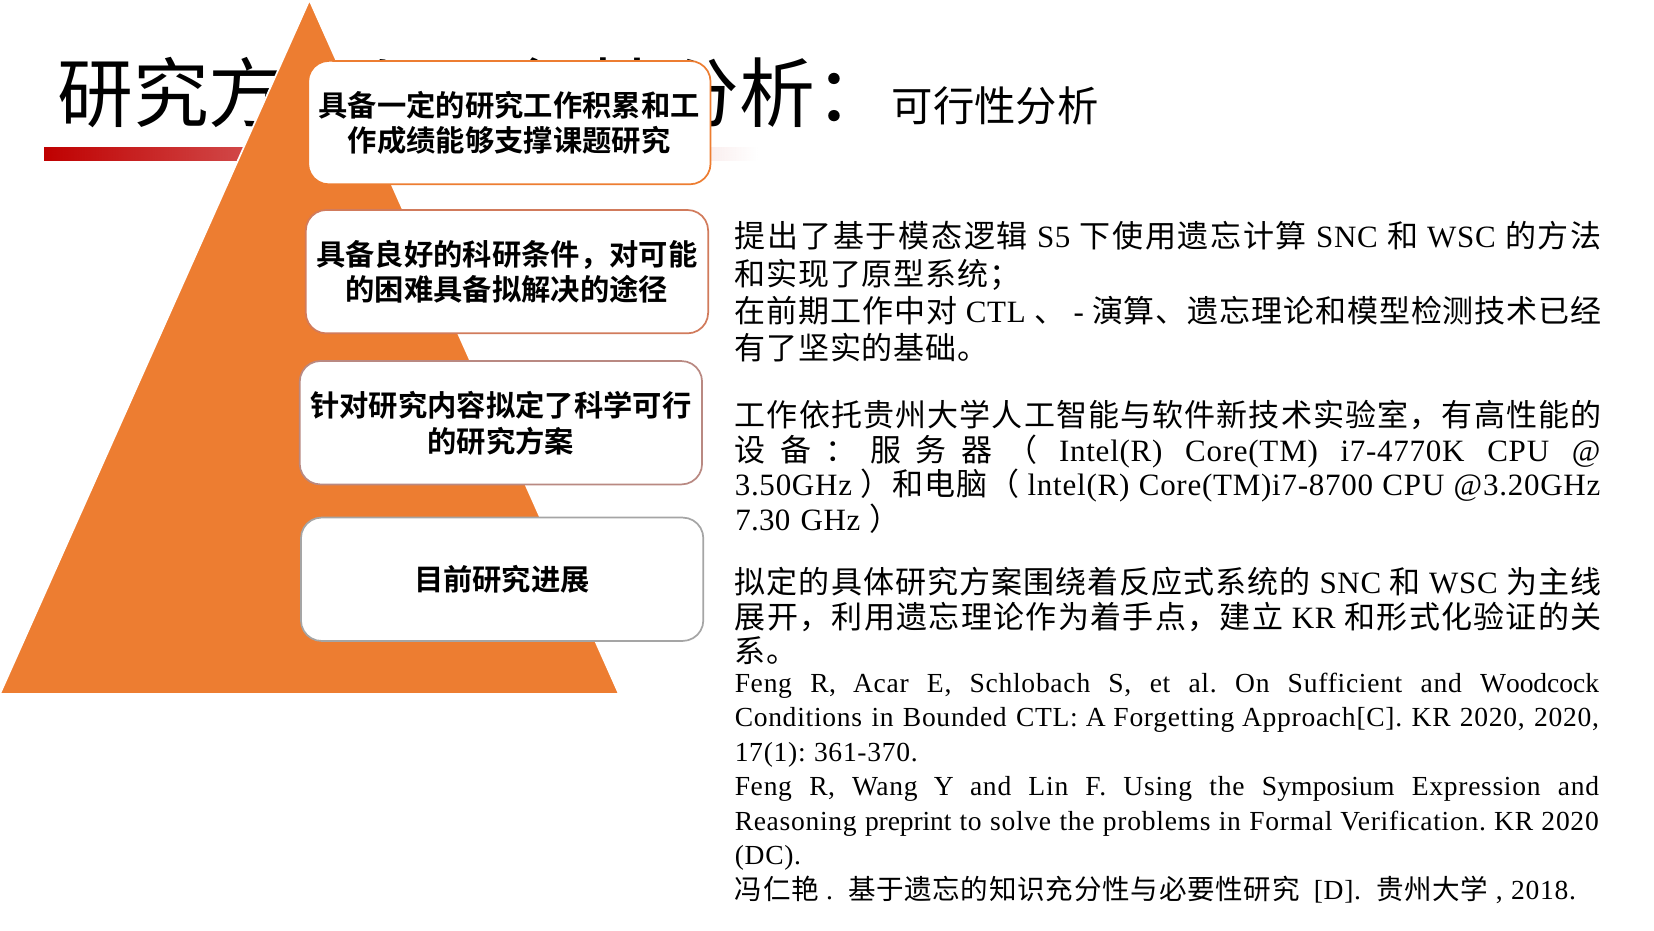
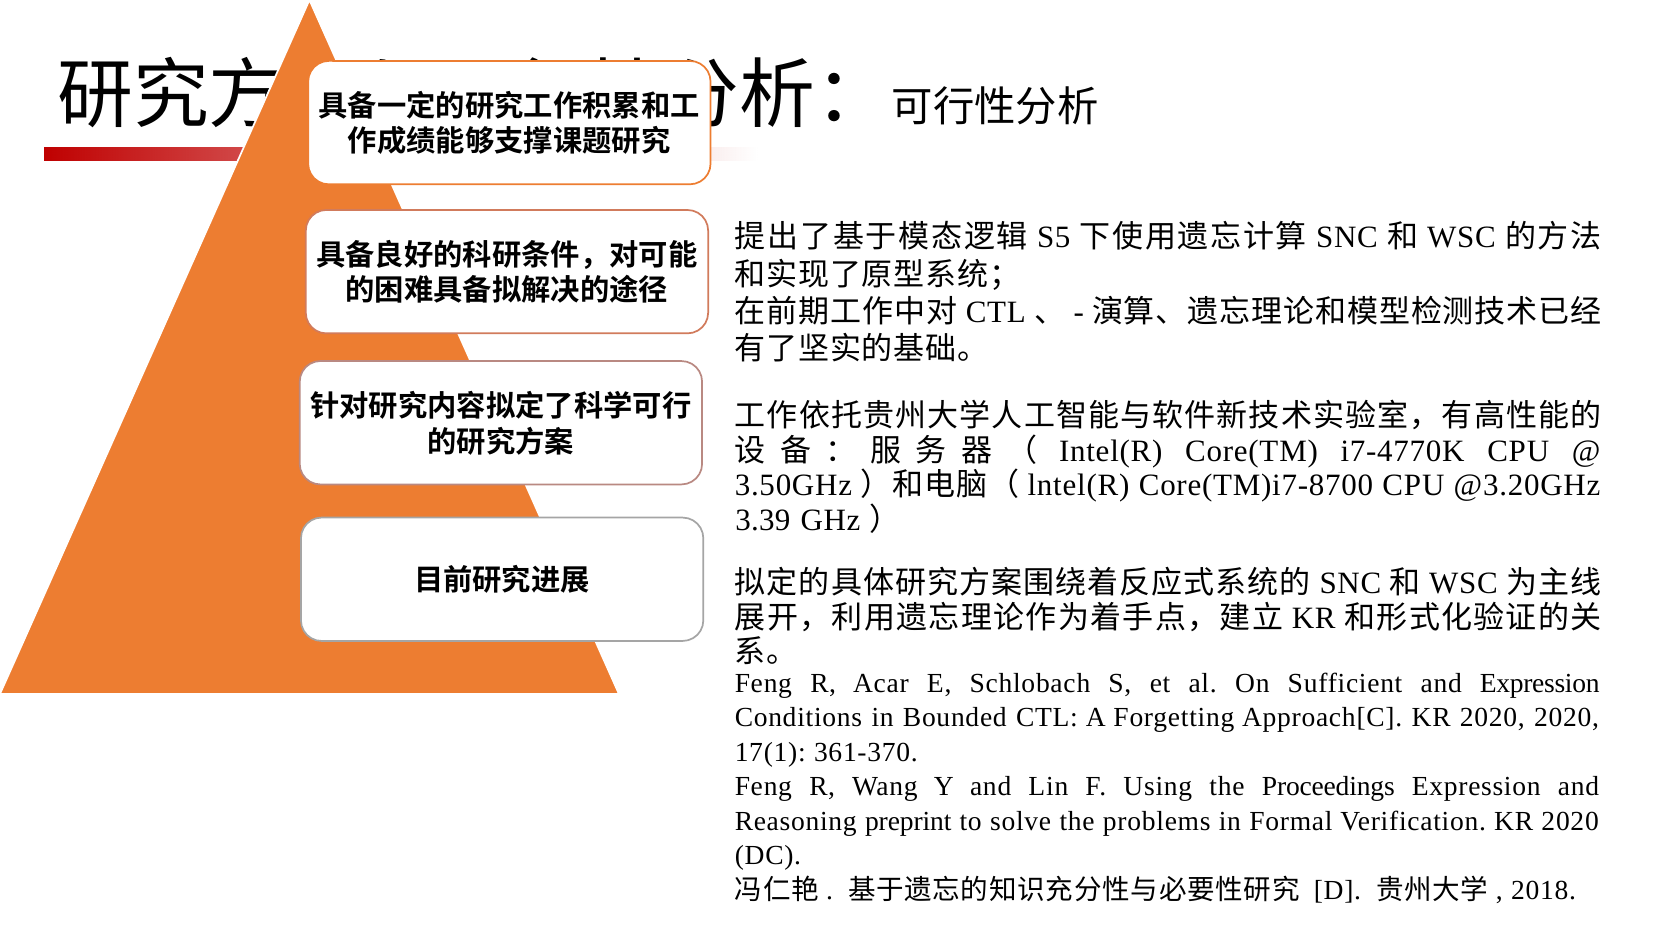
7.30: 7.30 -> 3.39
and Woodcock: Woodcock -> Expression
Symposium: Symposium -> Proceedings
